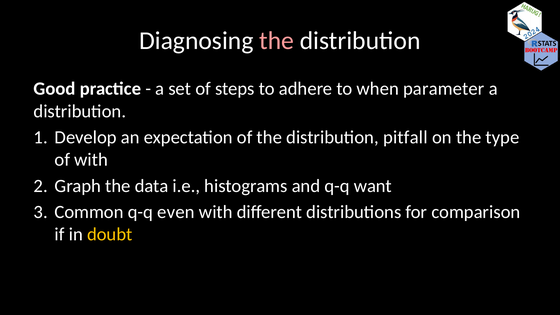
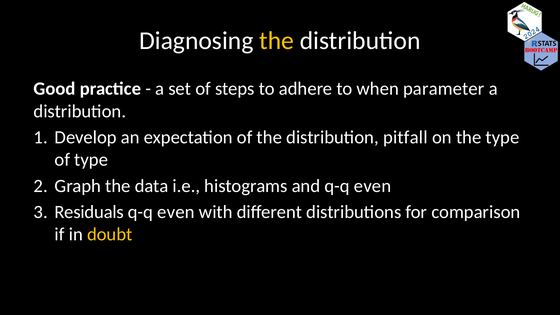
the at (277, 41) colour: pink -> yellow
of with: with -> type
and q-q want: want -> even
Common: Common -> Residuals
